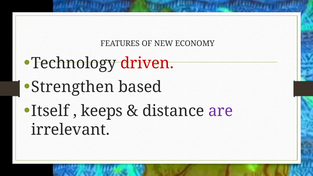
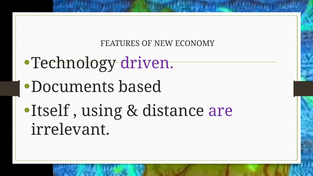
driven colour: red -> purple
Strengthen: Strengthen -> Documents
keeps: keeps -> using
